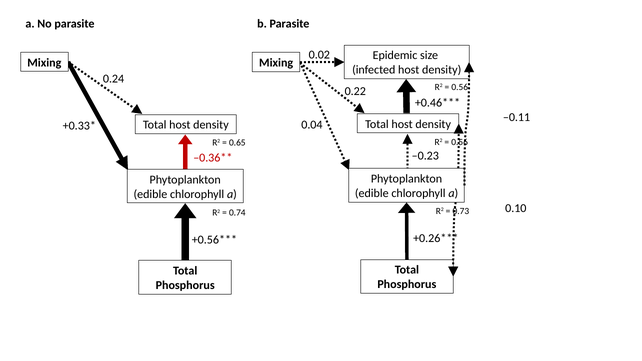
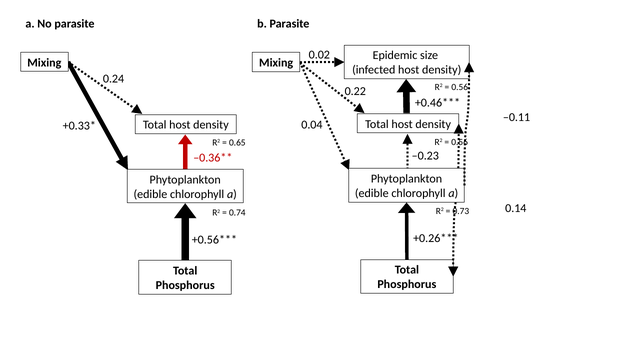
0.10: 0.10 -> 0.14
